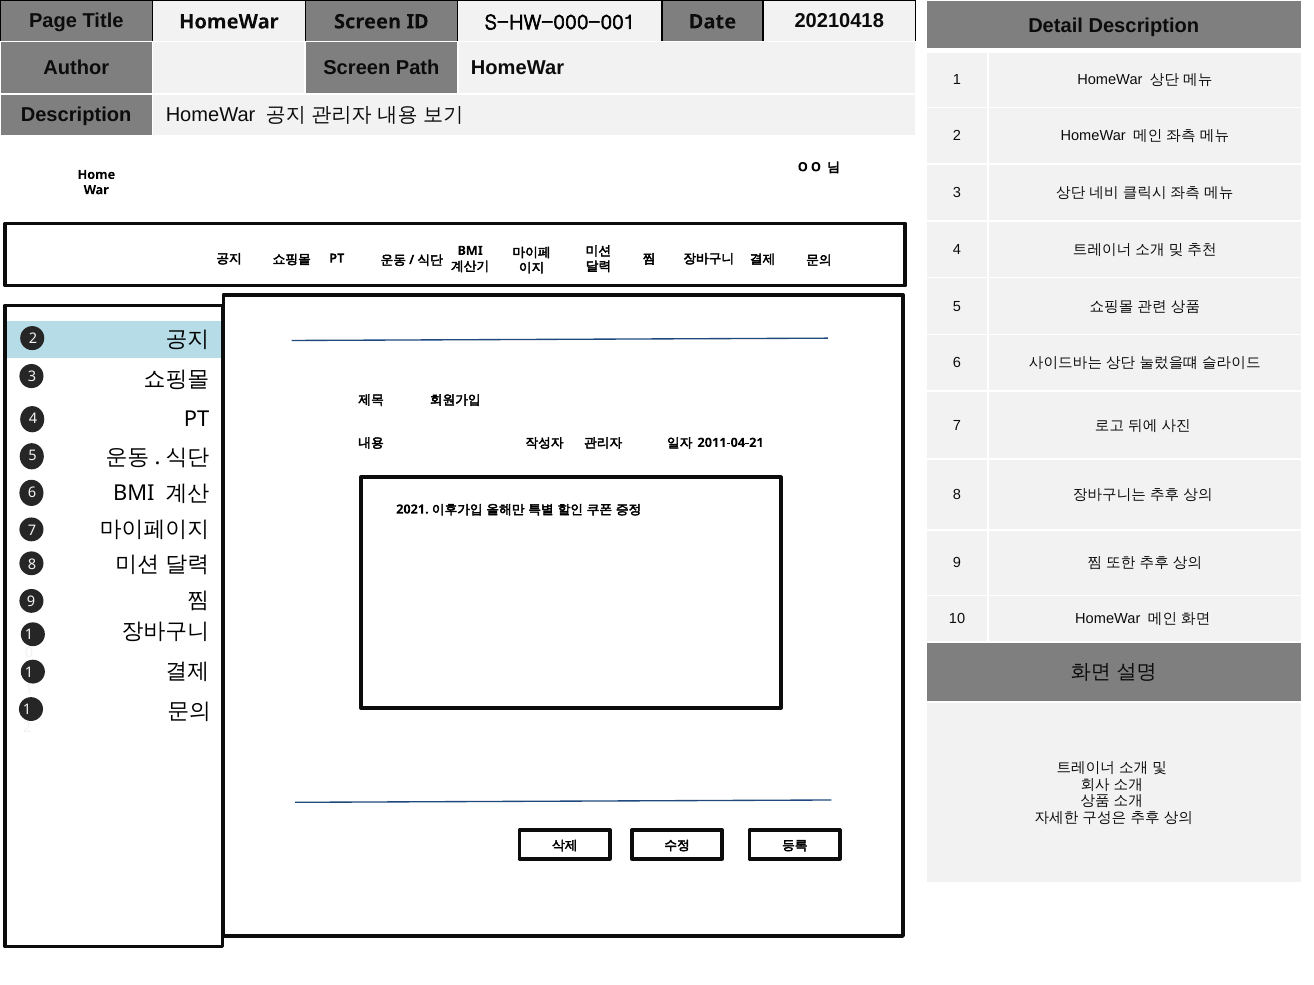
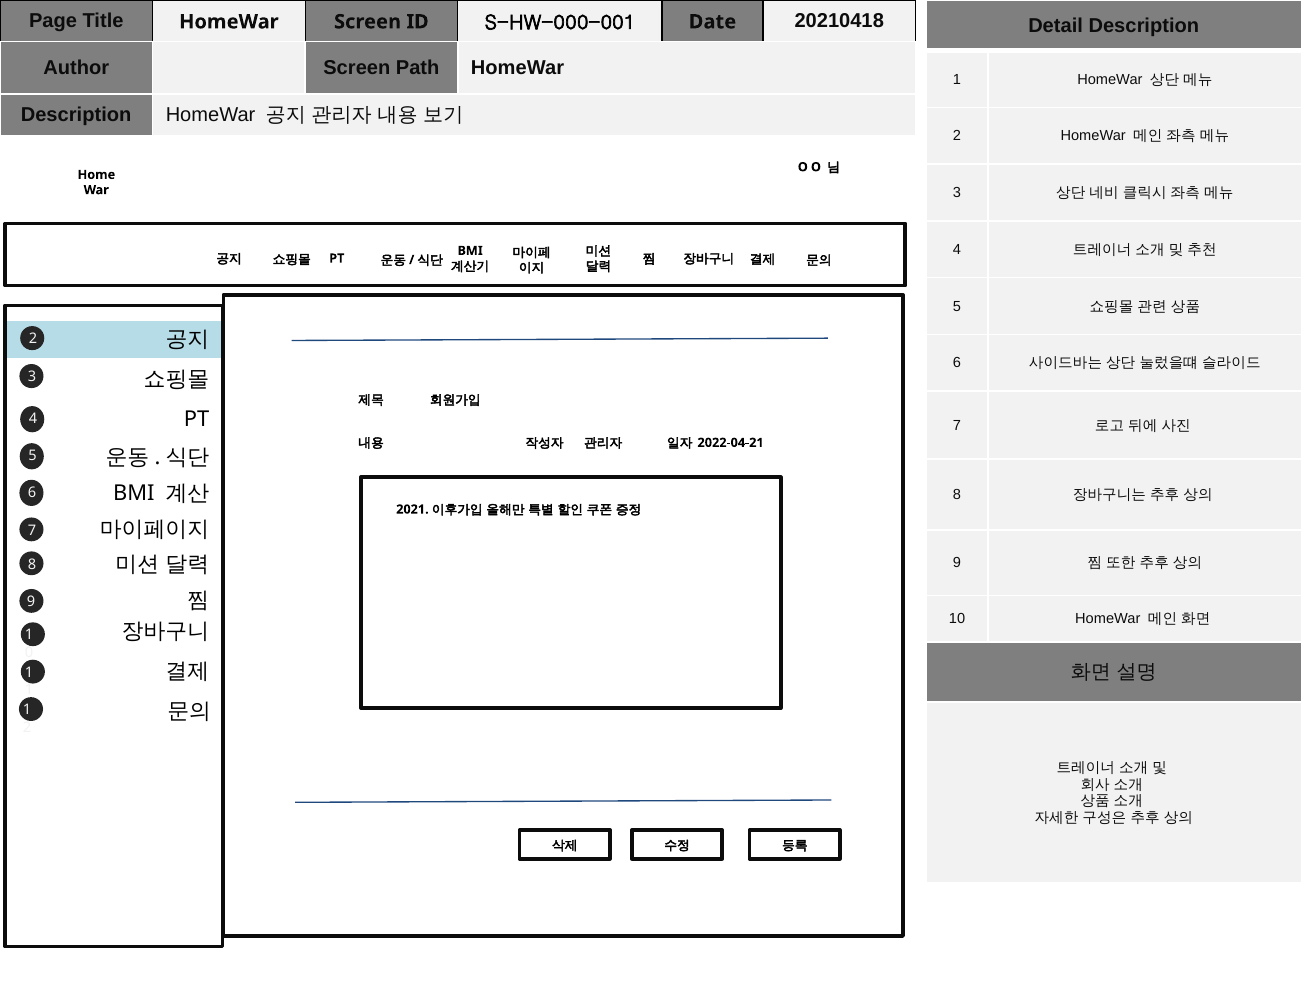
2011-04-21: 2011-04-21 -> 2022-04-21
